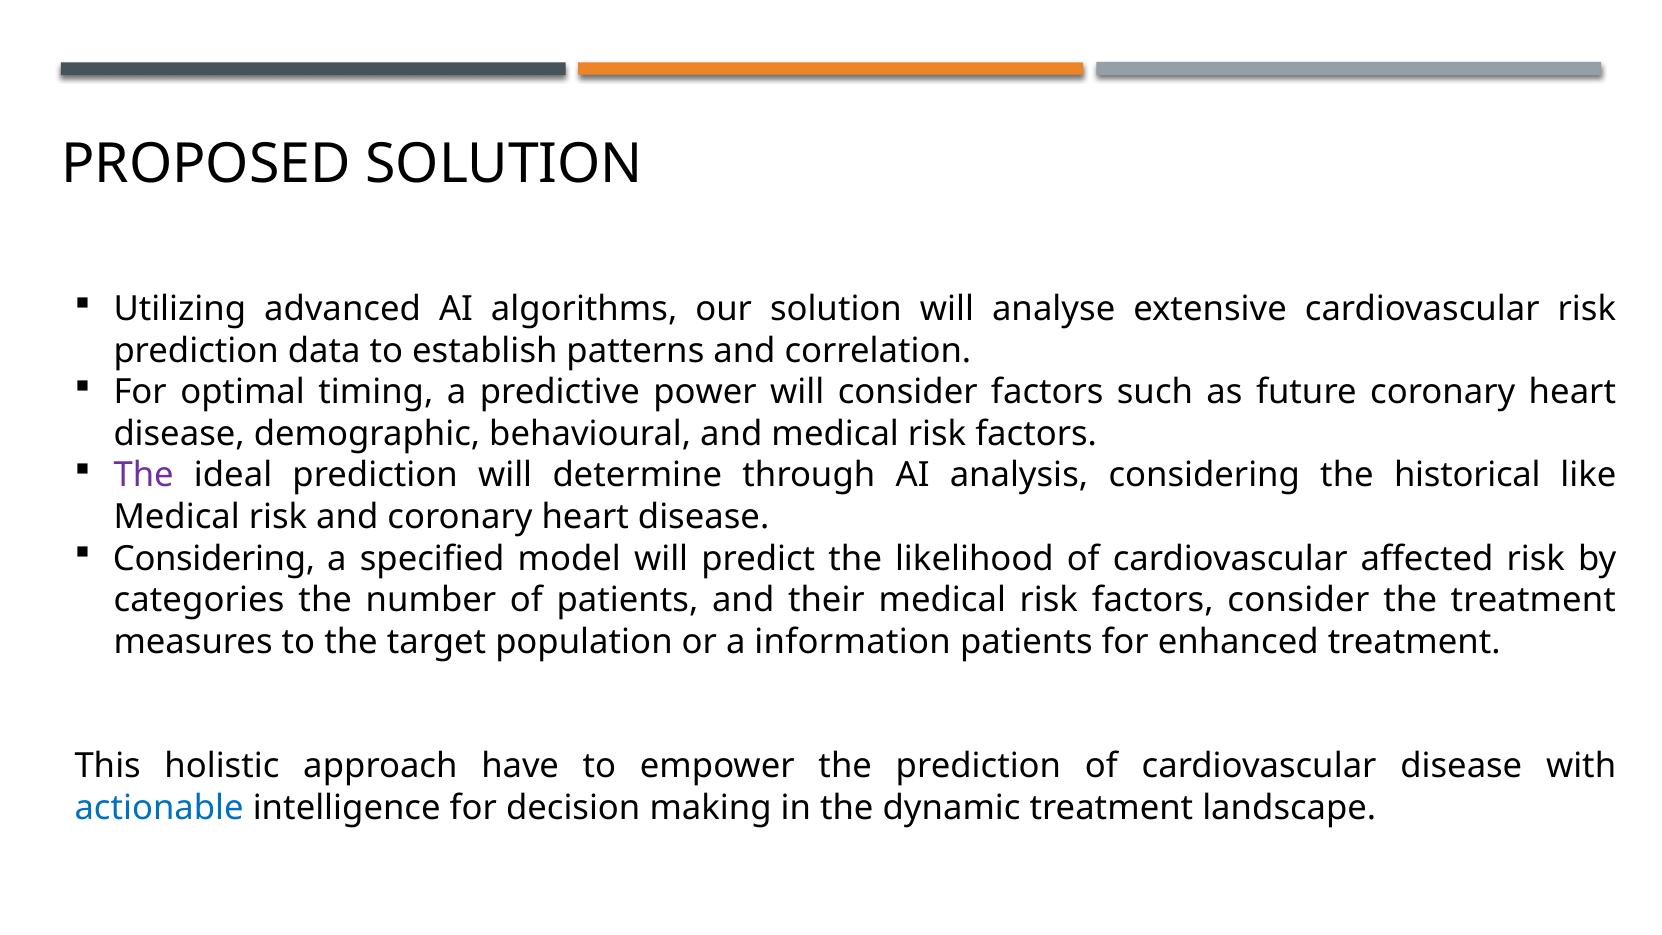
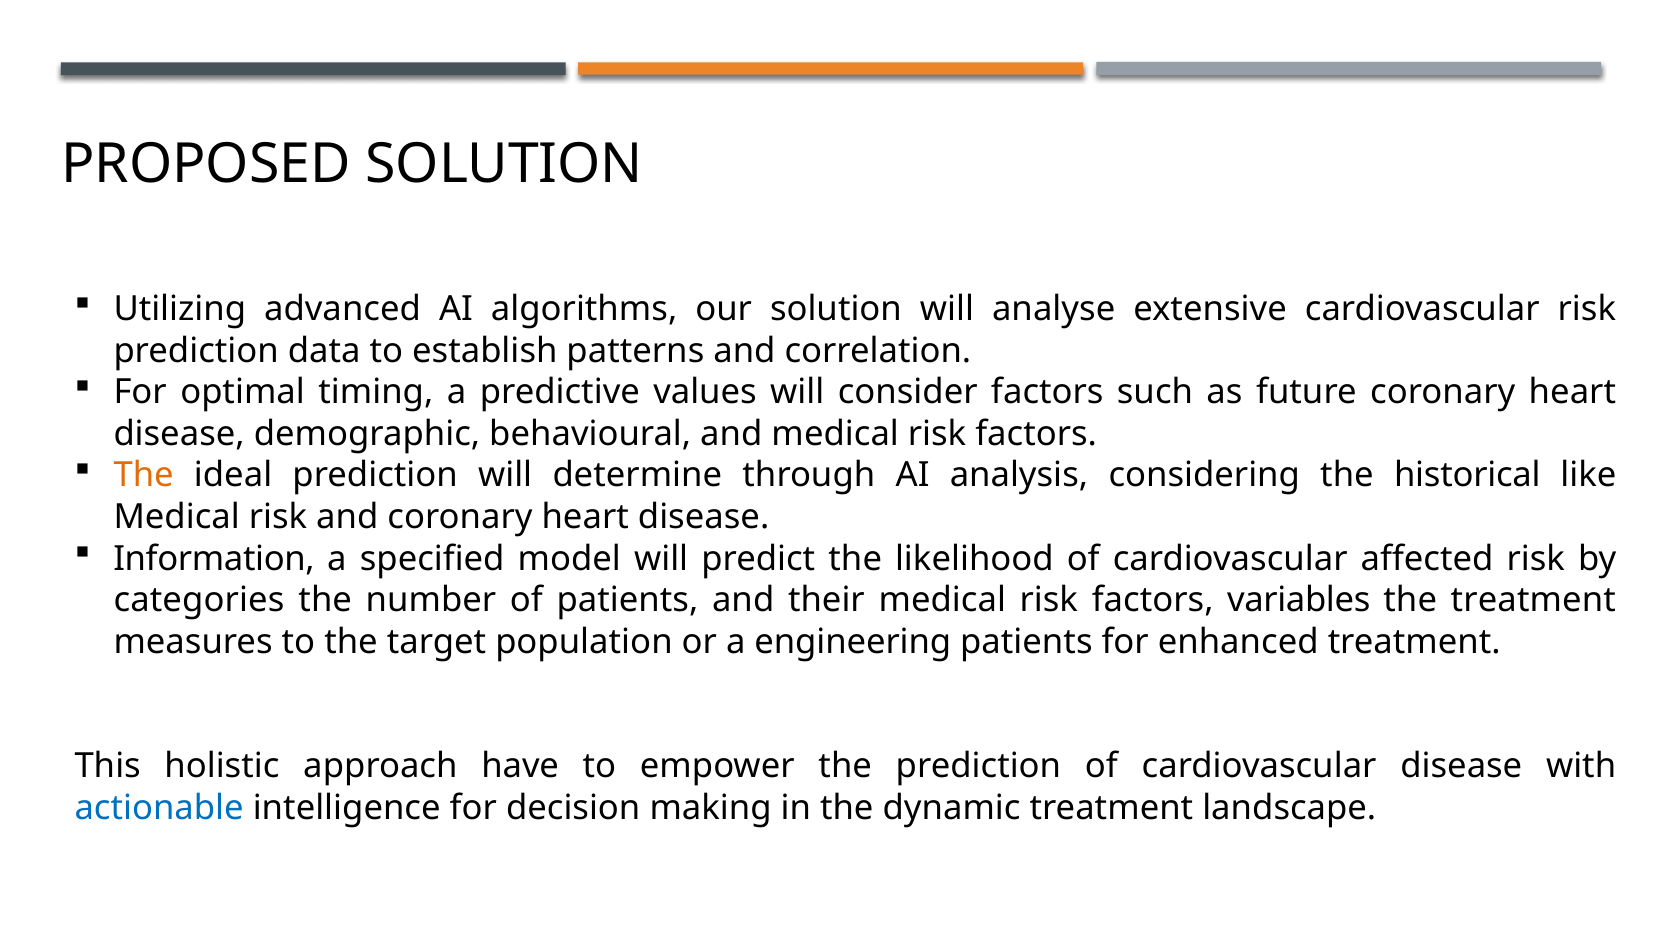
power: power -> values
The at (144, 475) colour: purple -> orange
Considering at (214, 559): Considering -> Information
factors consider: consider -> variables
information: information -> engineering
